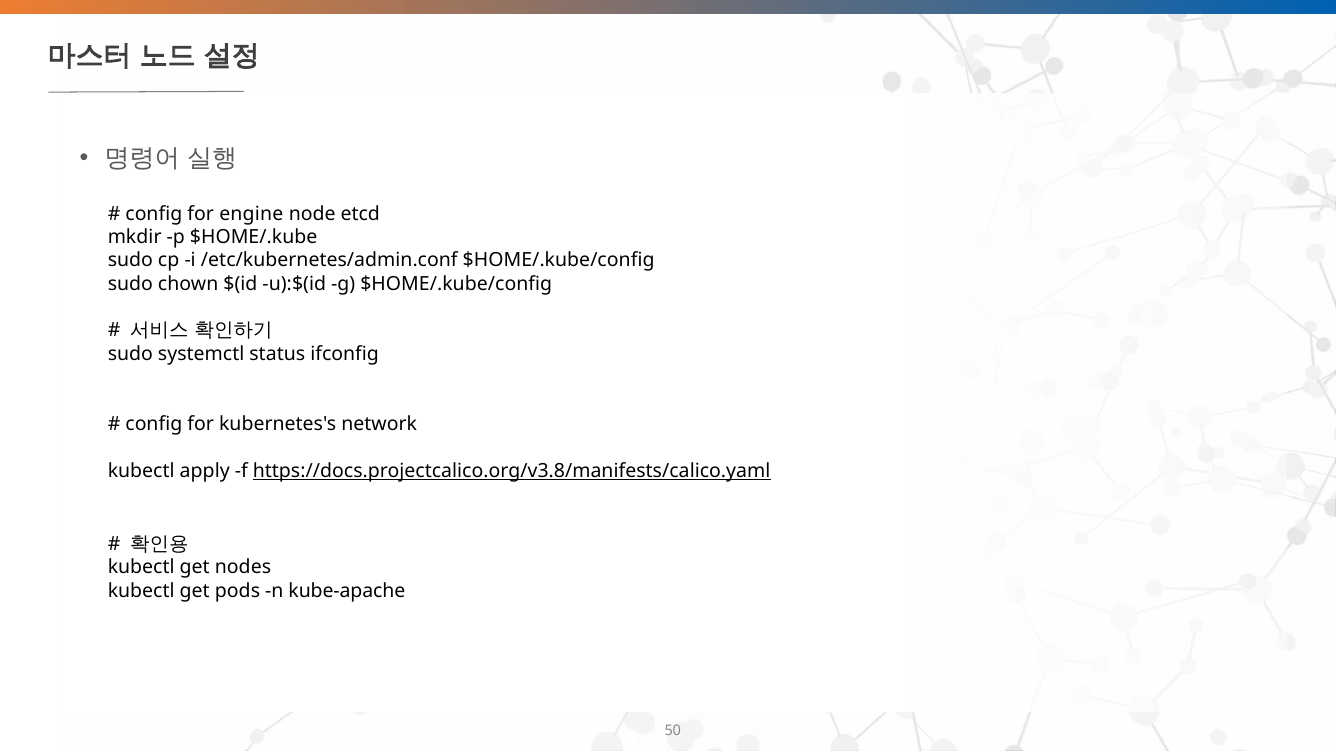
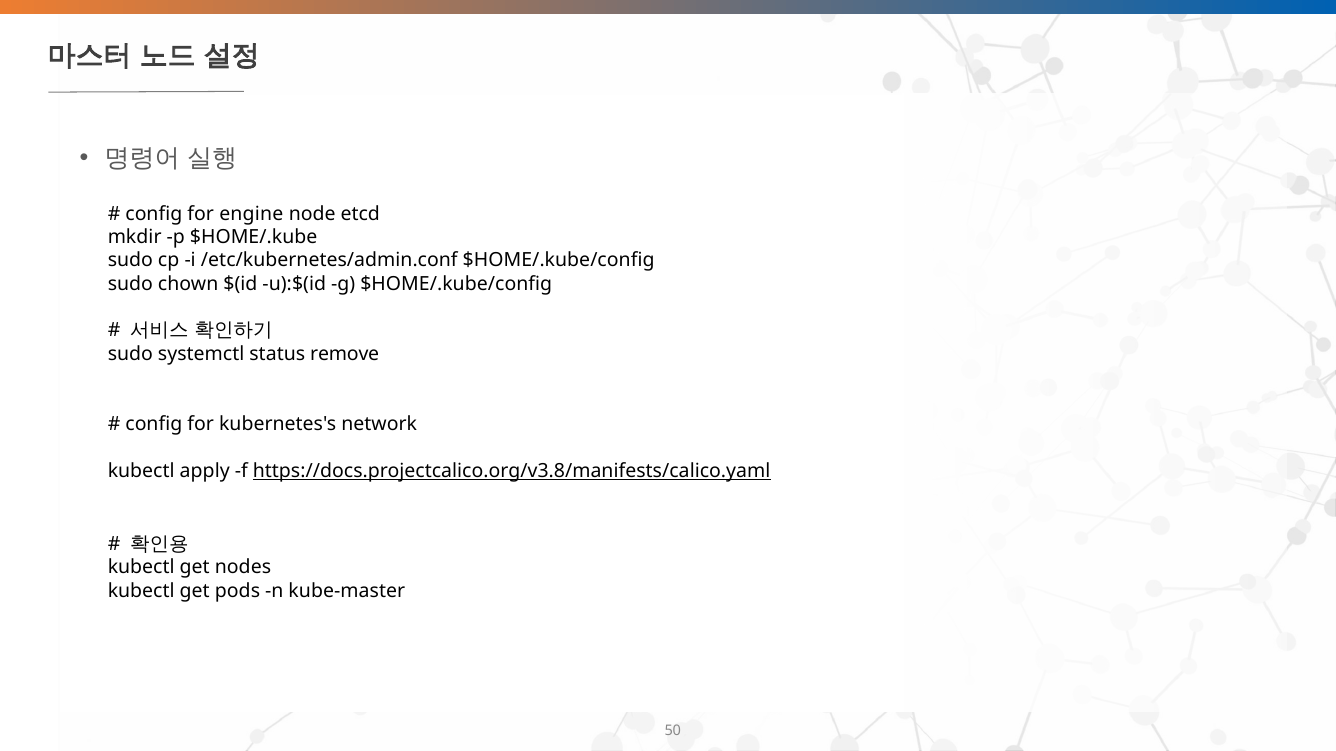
ifconfig: ifconfig -> remove
kube-apache: kube-apache -> kube-master
